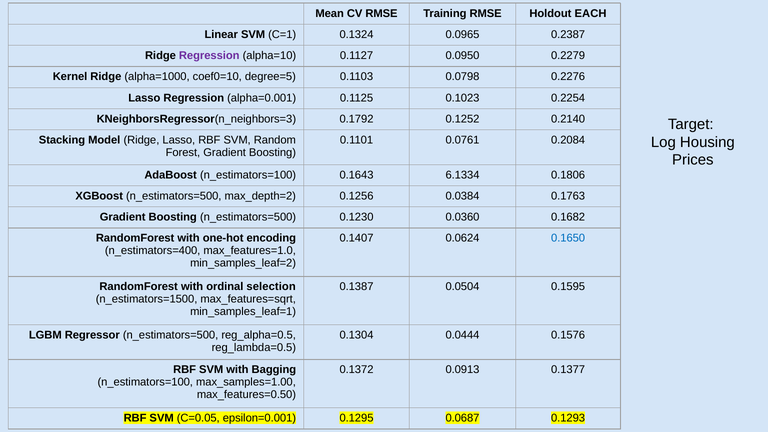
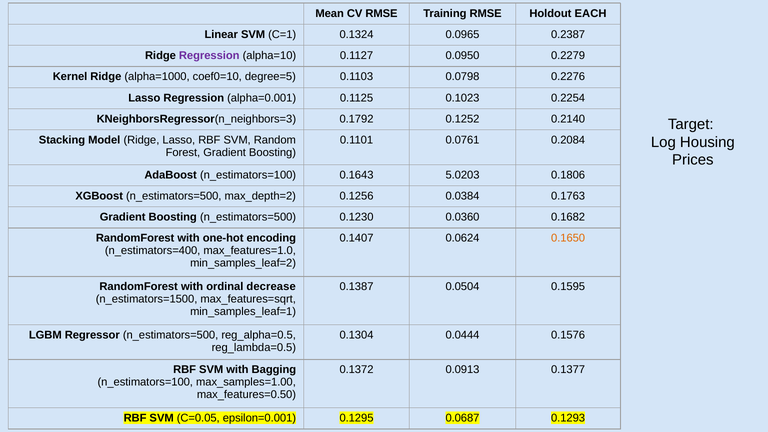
6.1334: 6.1334 -> 5.0203
0.1650 colour: blue -> orange
selection: selection -> decrease
